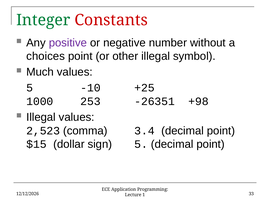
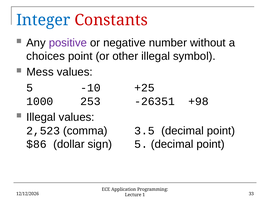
Integer colour: green -> blue
Much: Much -> Mess
3.4: 3.4 -> 3.5
$15: $15 -> $86
